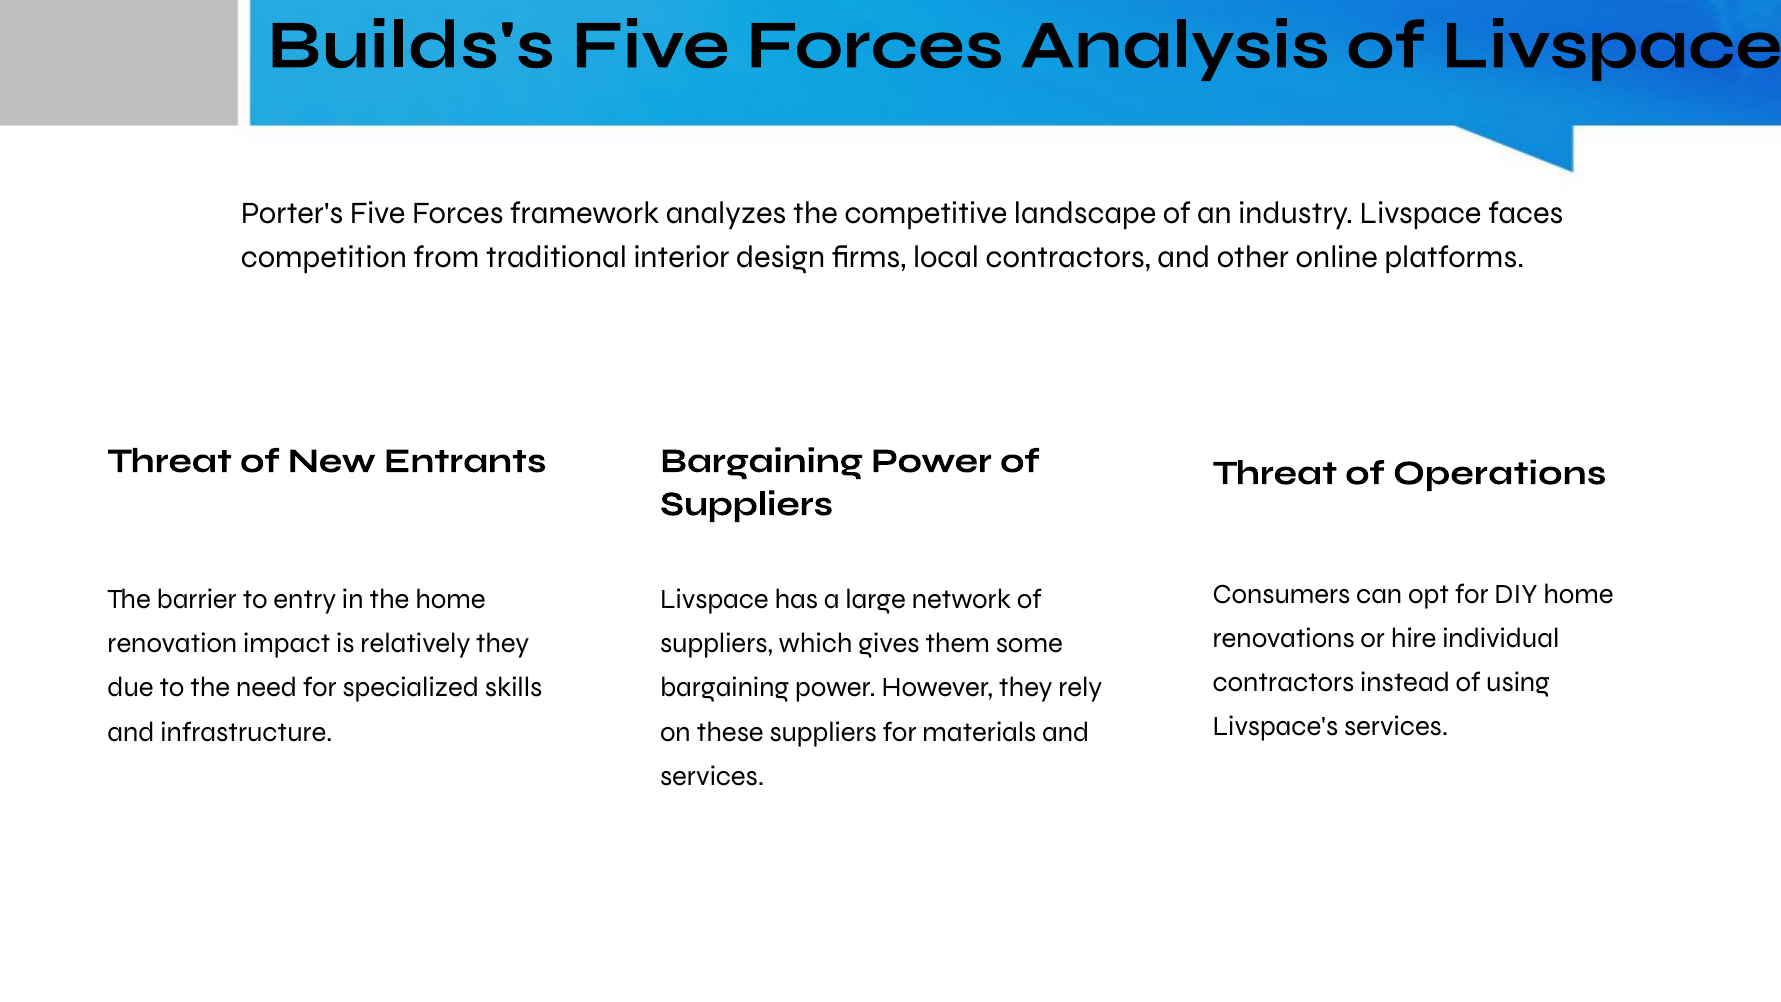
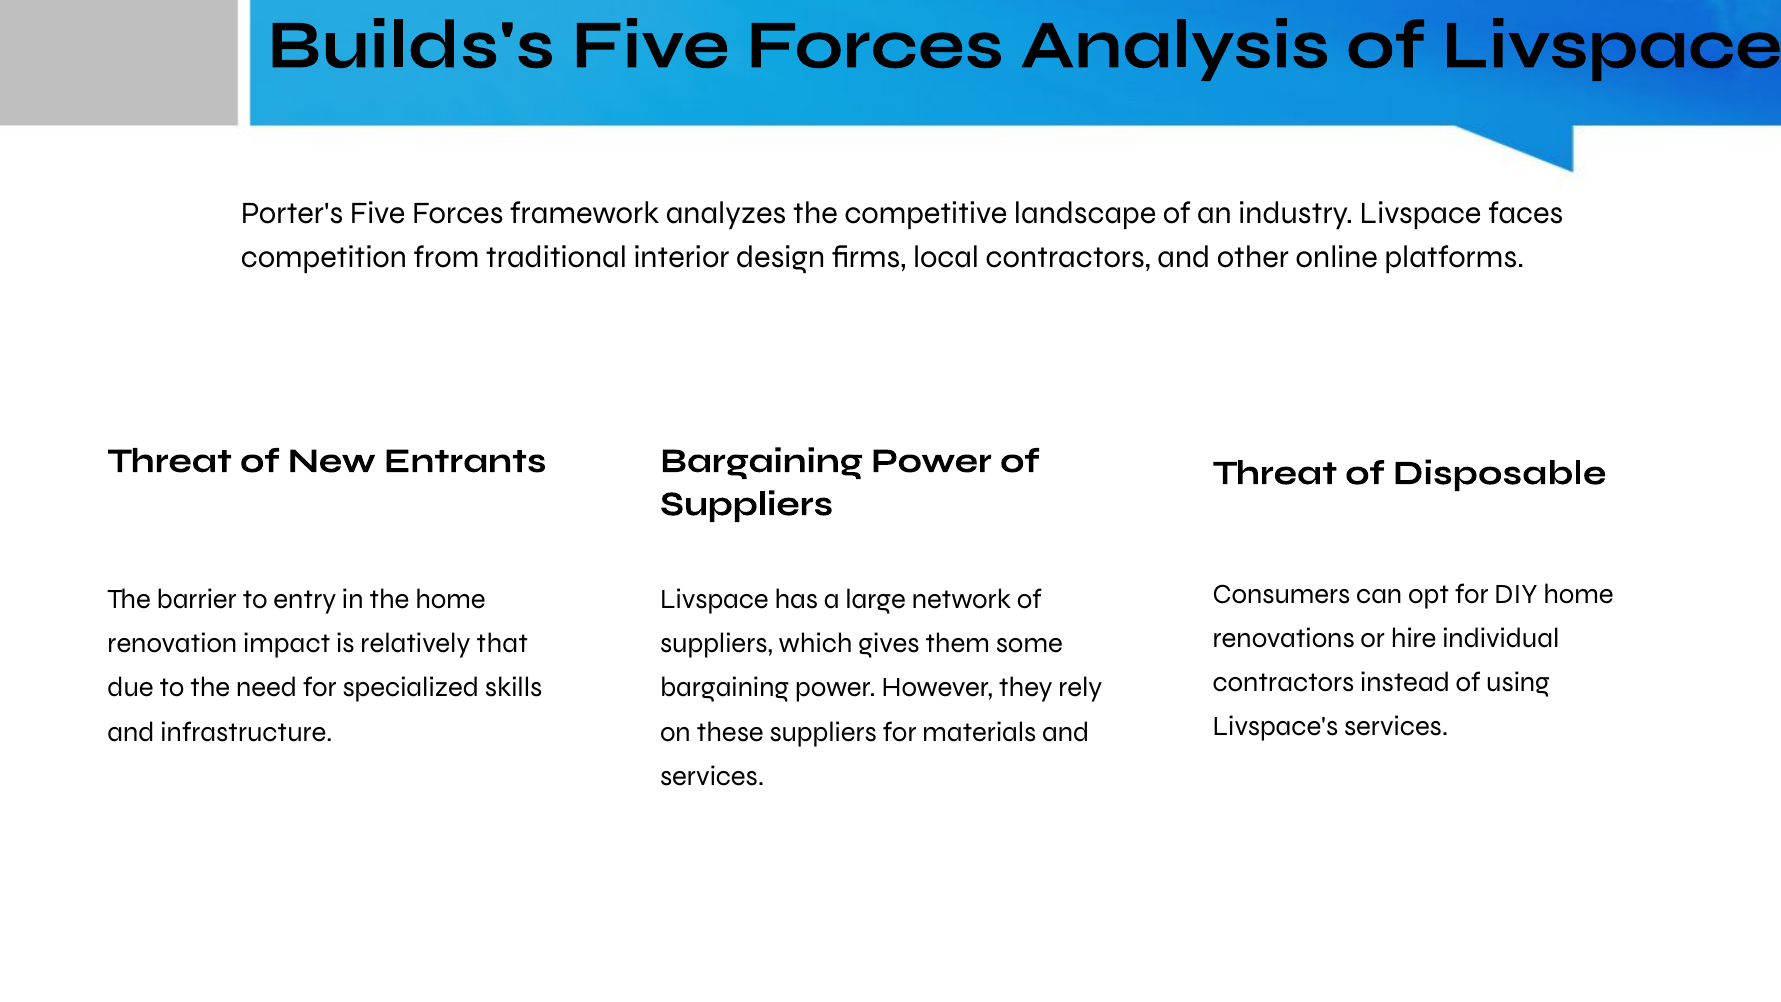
Operations: Operations -> Disposable
relatively they: they -> that
